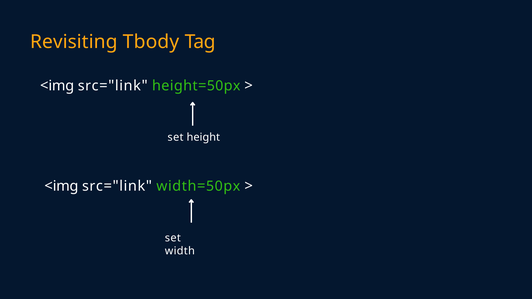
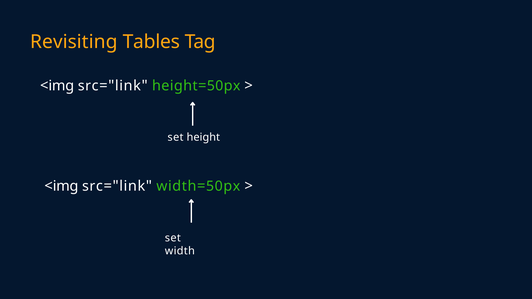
Tbody: Tbody -> Tables
